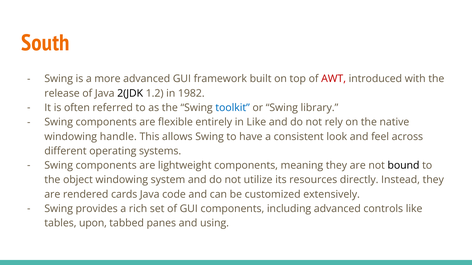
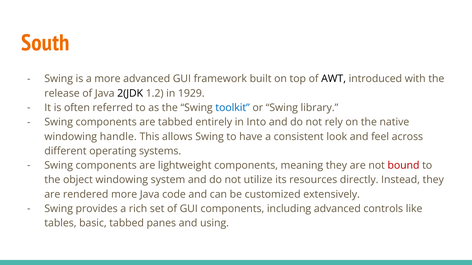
AWT colour: red -> black
1982: 1982 -> 1929
are flexible: flexible -> tabbed
in Like: Like -> Into
bound colour: black -> red
rendered cards: cards -> more
upon: upon -> basic
